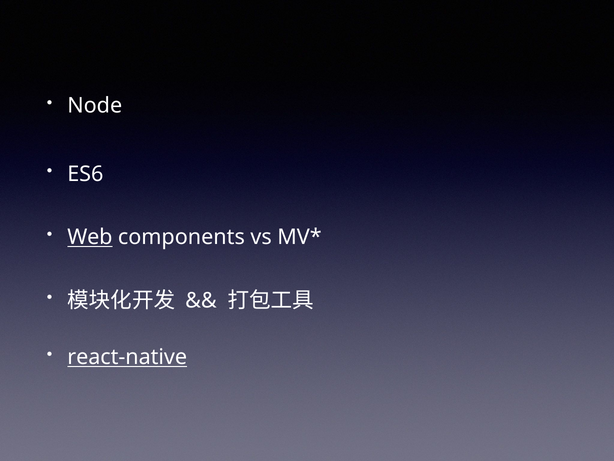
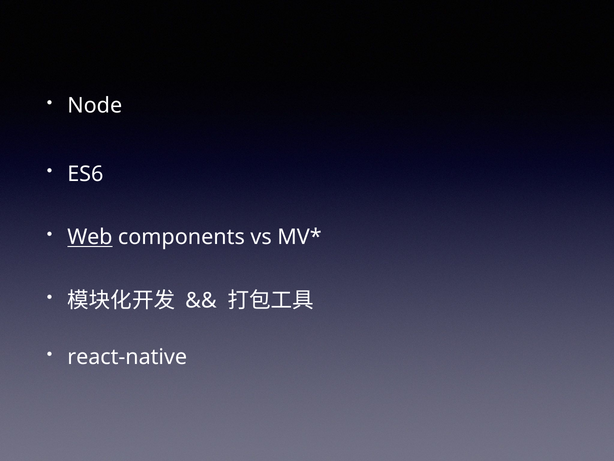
react-native underline: present -> none
